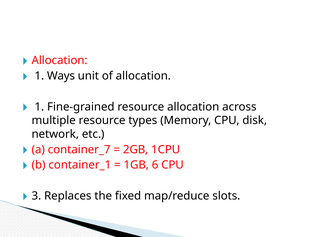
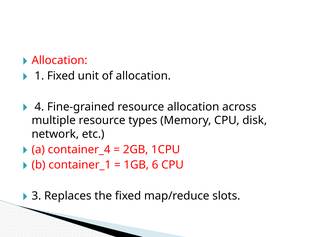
1 Ways: Ways -> Fixed
1 at (39, 107): 1 -> 4
container_7: container_7 -> container_4
